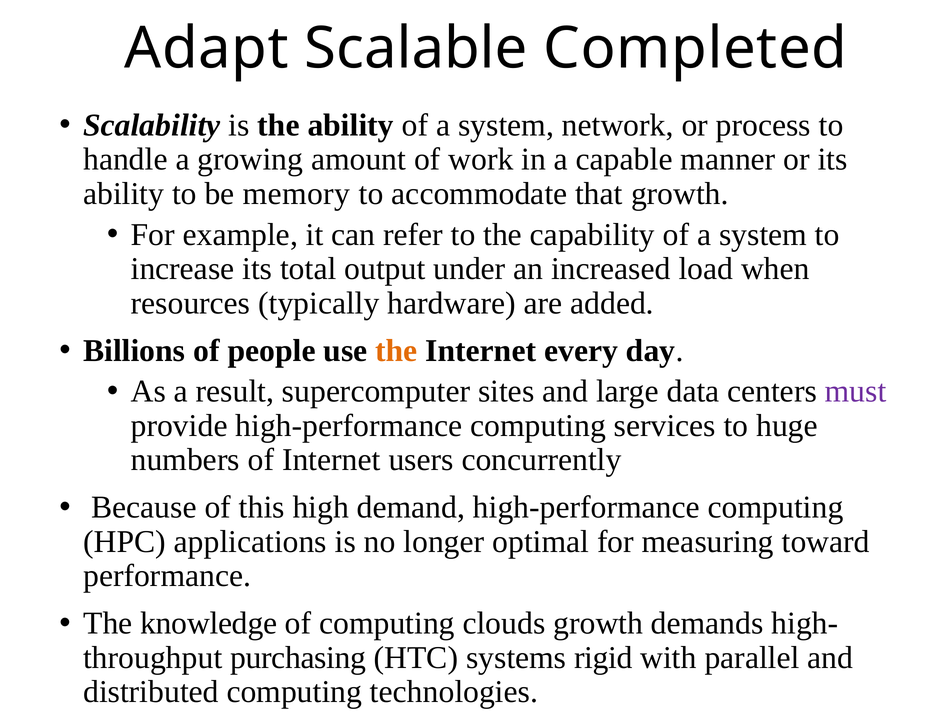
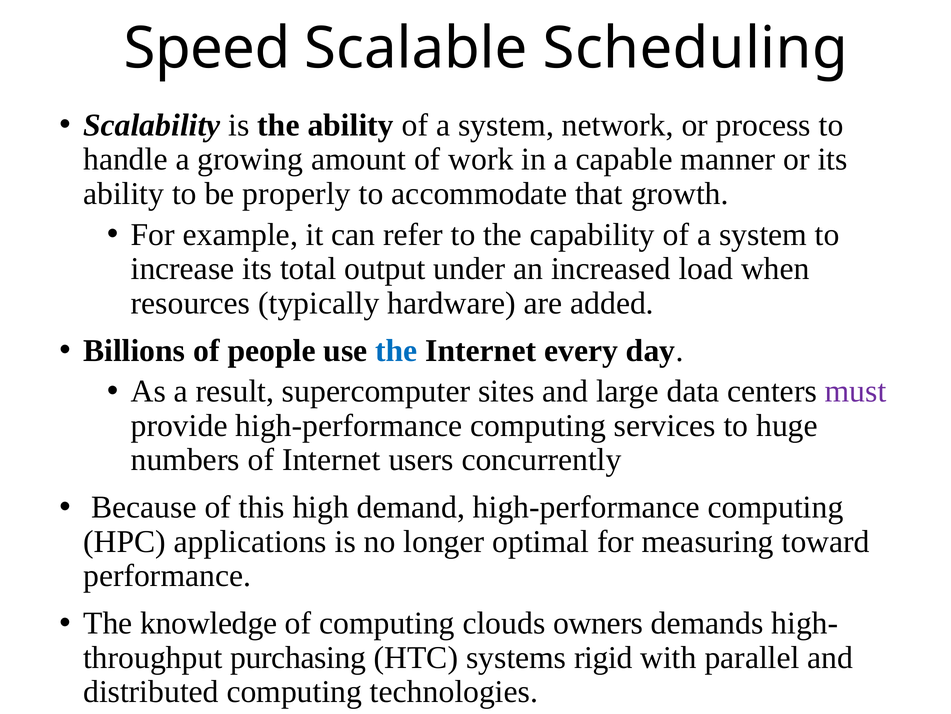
Adapt: Adapt -> Speed
Completed: Completed -> Scheduling
memory: memory -> properly
the at (396, 350) colour: orange -> blue
clouds growth: growth -> owners
